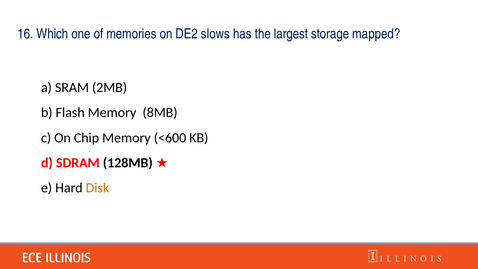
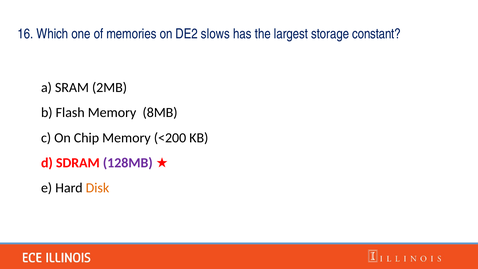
mapped: mapped -> constant
<600: <600 -> <200
128MB colour: black -> purple
